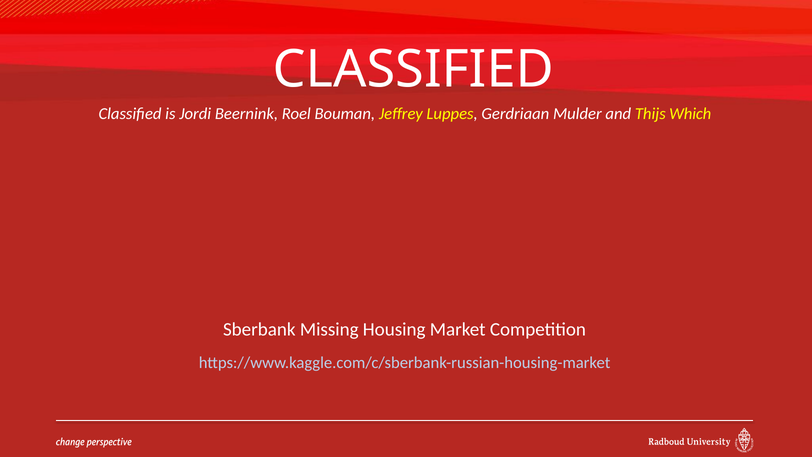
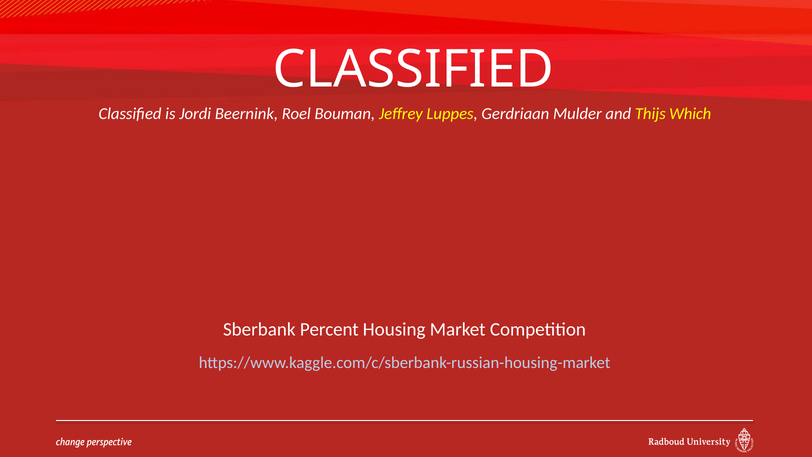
Missing: Missing -> Percent
